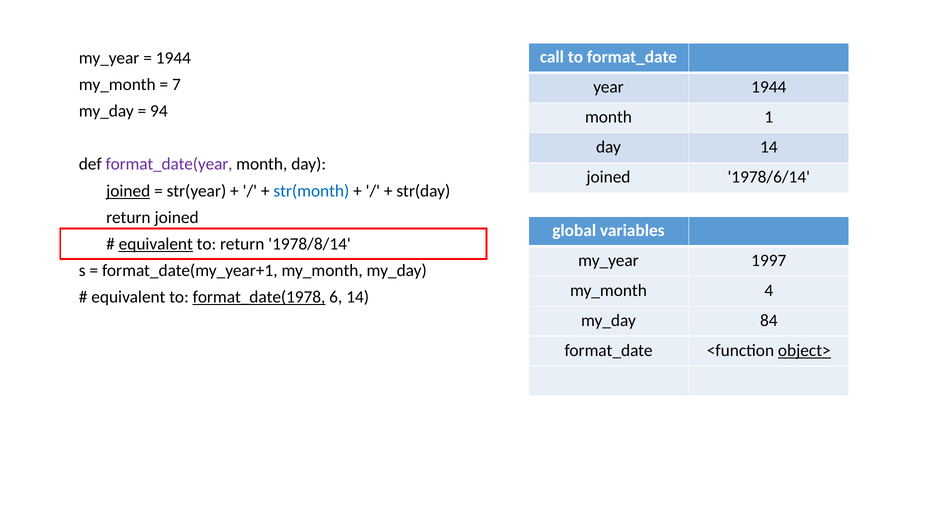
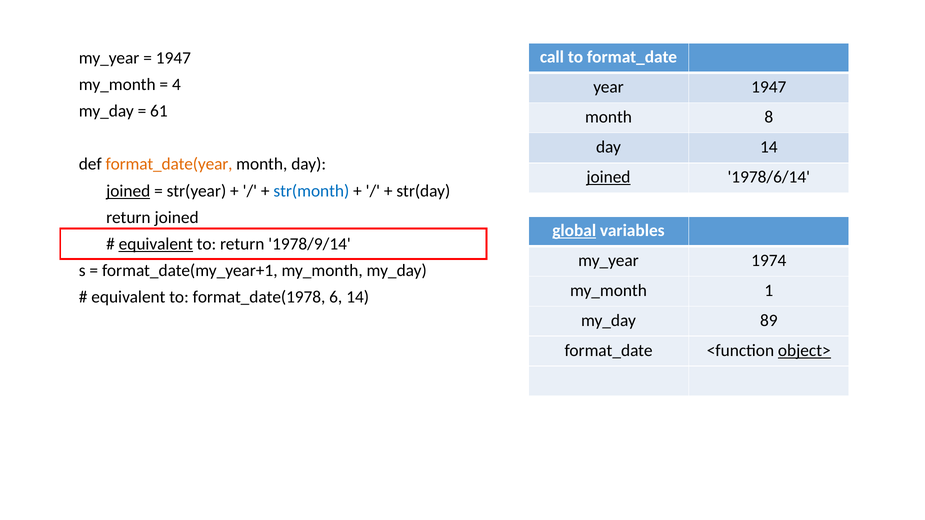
1944 at (173, 58): 1944 -> 1947
7: 7 -> 4
year 1944: 1944 -> 1947
94: 94 -> 61
1: 1 -> 8
format_date(year colour: purple -> orange
joined at (608, 177) underline: none -> present
global underline: none -> present
1978/8/14: 1978/8/14 -> 1978/9/14
1997: 1997 -> 1974
4: 4 -> 1
format_date(1978 underline: present -> none
84: 84 -> 89
